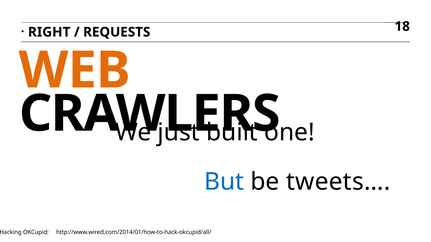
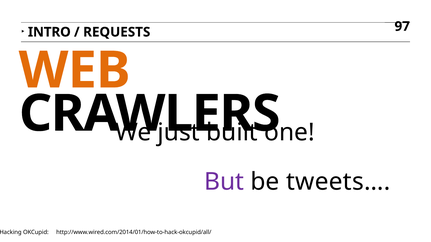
RIGHT: RIGHT -> INTRO
18: 18 -> 97
But colour: blue -> purple
